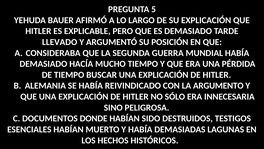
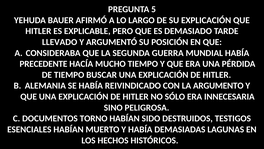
DEMASIADO at (43, 64): DEMASIADO -> PRECEDENTE
DONDE: DONDE -> TORNO
